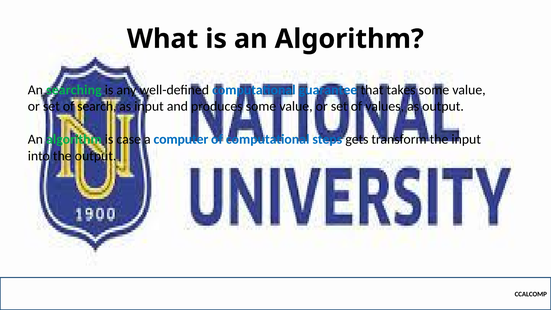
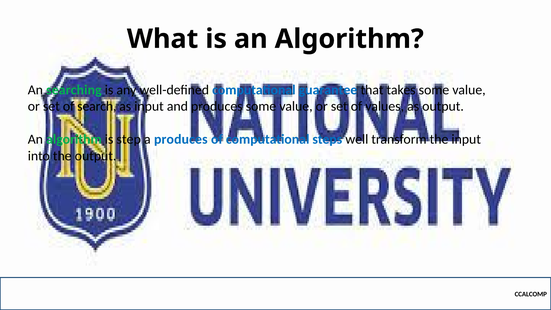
case: case -> step
a computer: computer -> produces
gets: gets -> well
